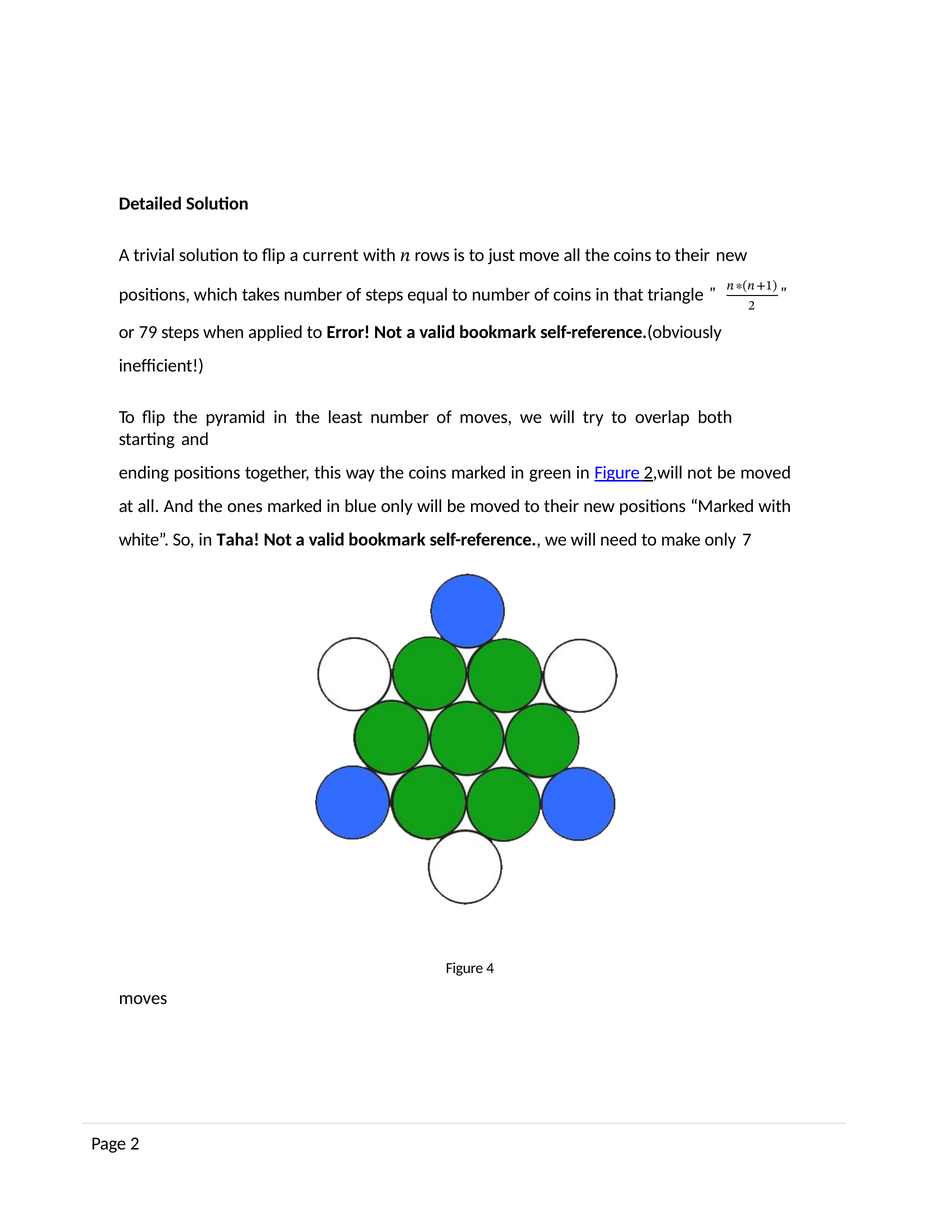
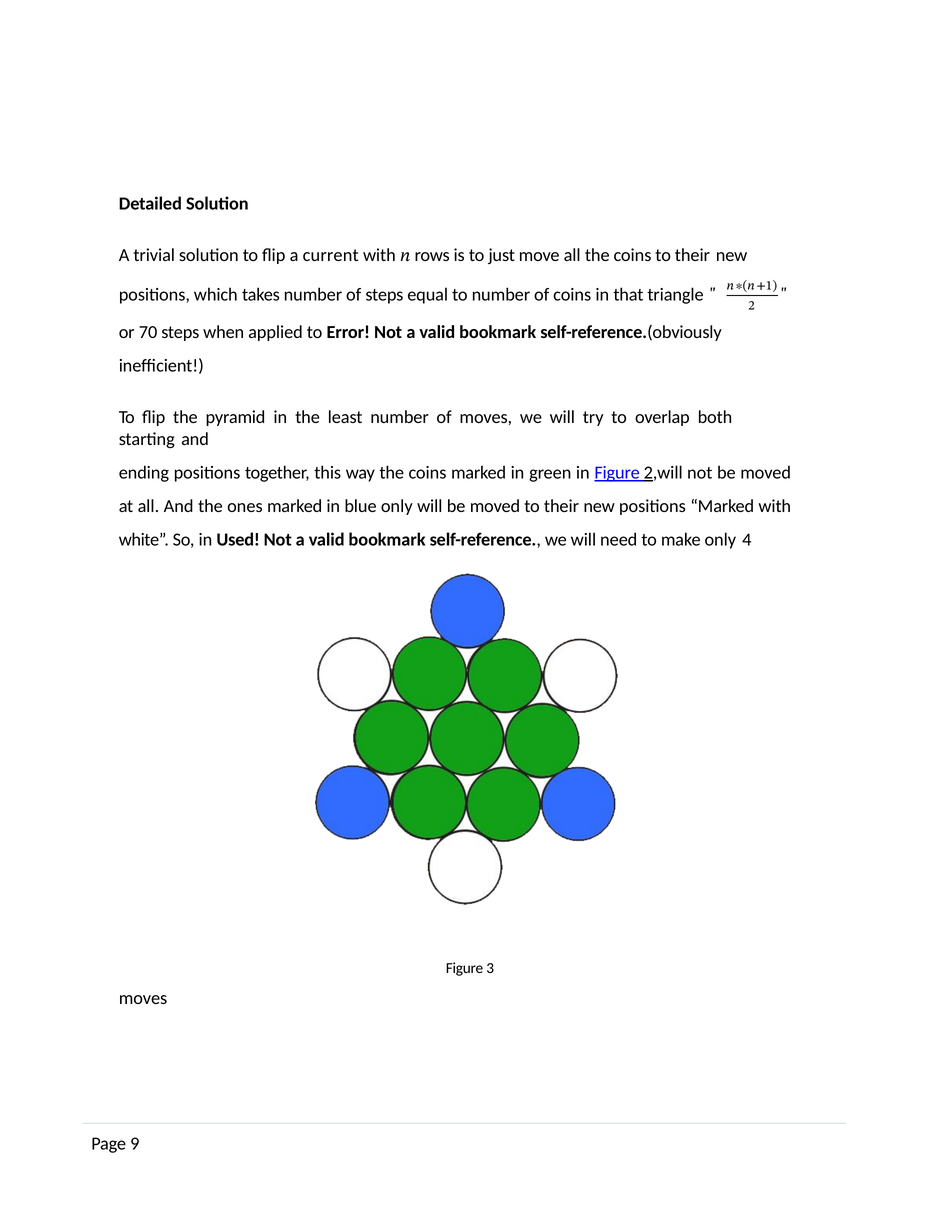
79: 79 -> 70
Taha: Taha -> Used
7: 7 -> 4
4: 4 -> 3
Page 2: 2 -> 9
